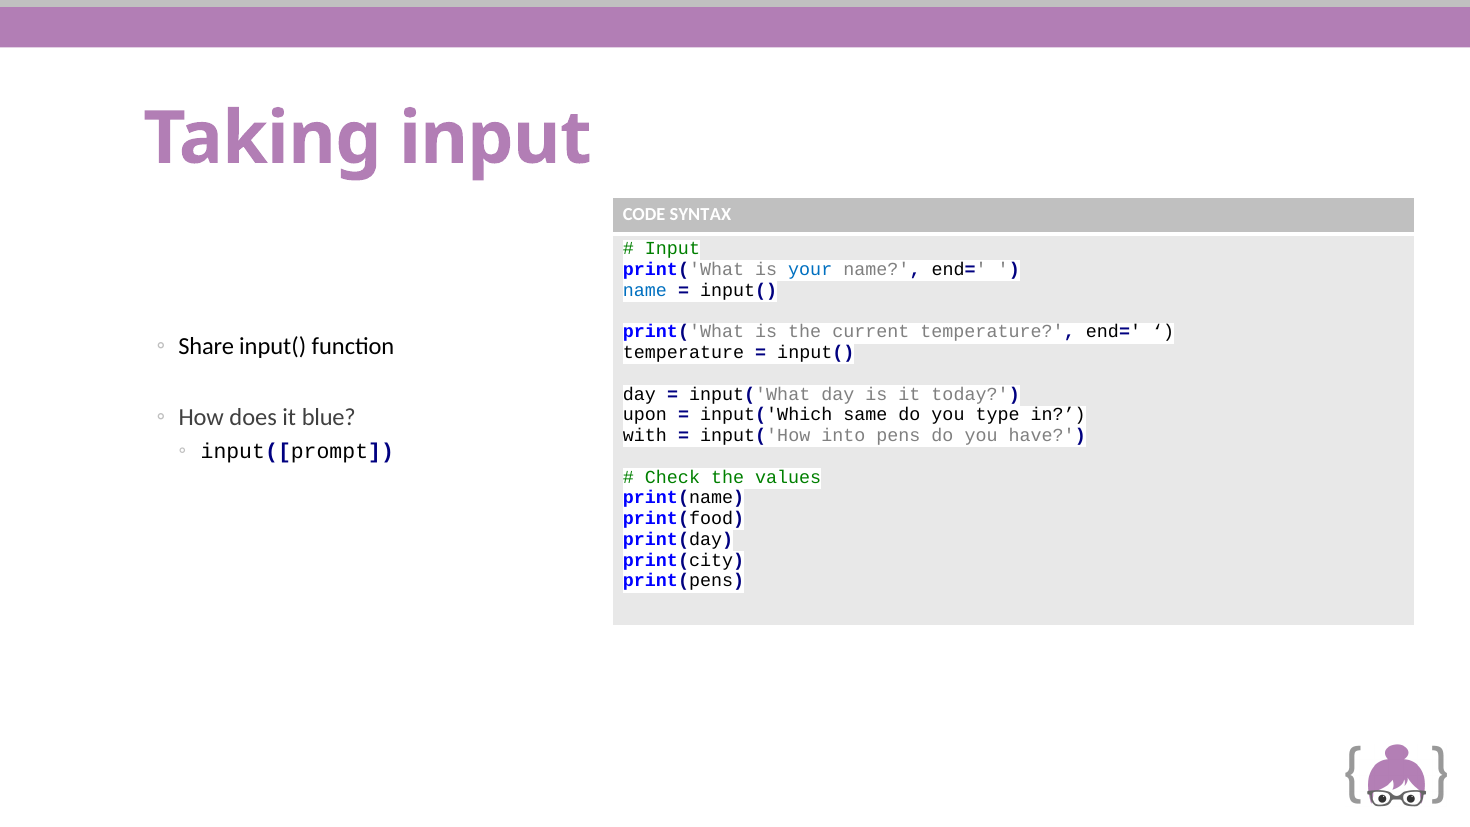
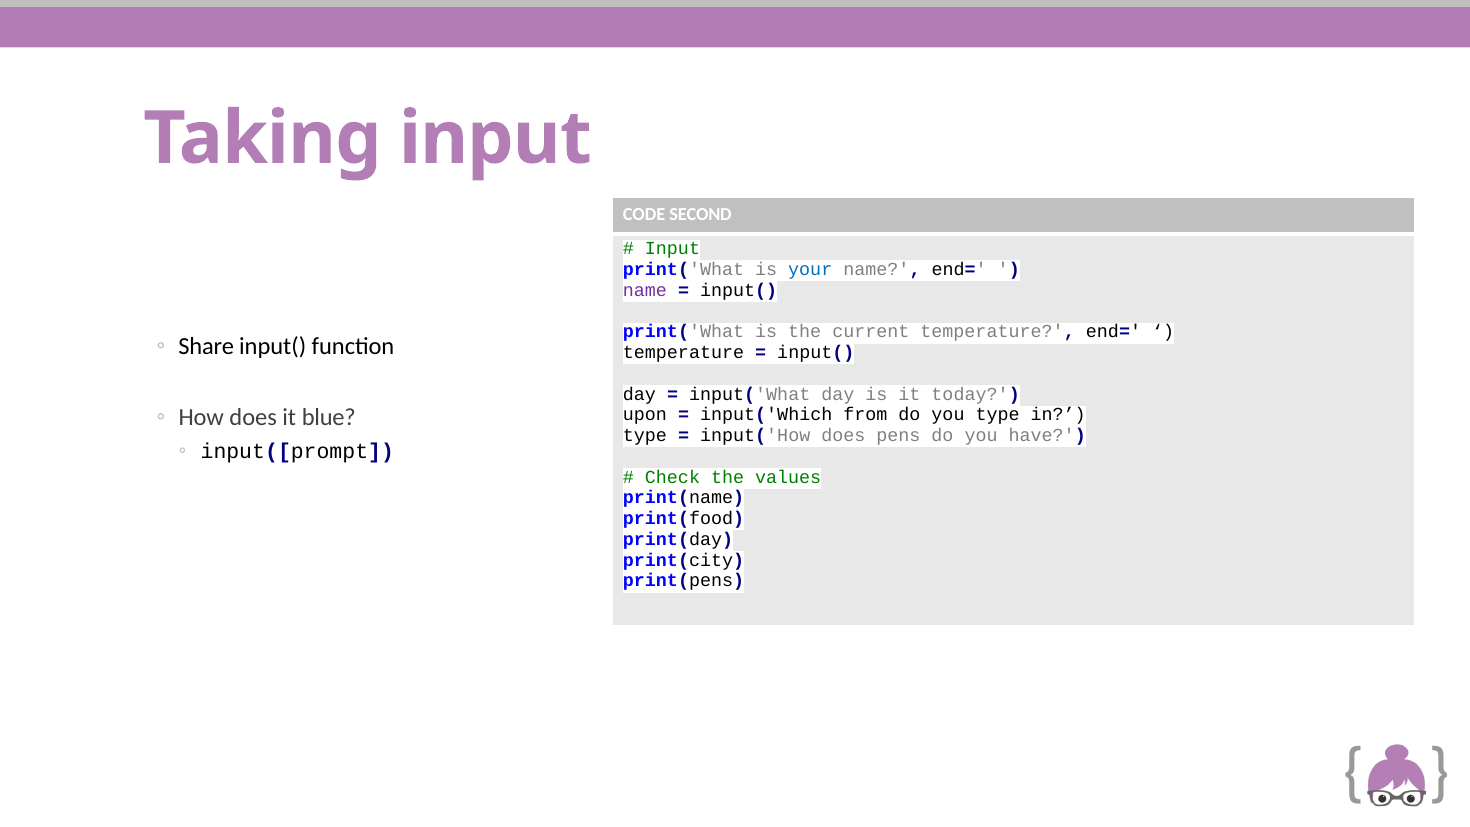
SYNTAX: SYNTAX -> SECOND
name at (645, 290) colour: blue -> purple
same: same -> from
with at (645, 436): with -> type
input('How into: into -> does
